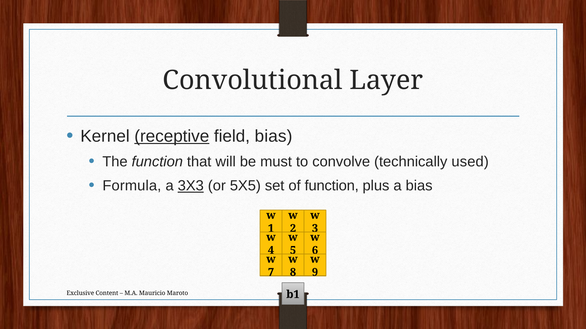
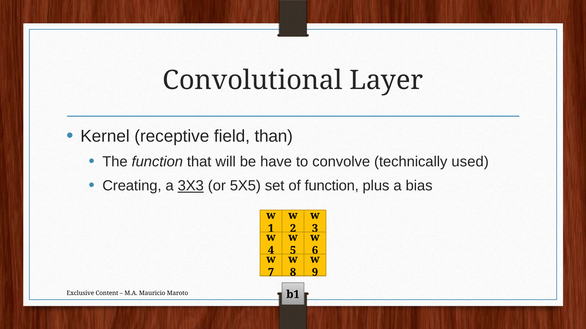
receptive underline: present -> none
field bias: bias -> than
must: must -> have
Formula: Formula -> Creating
